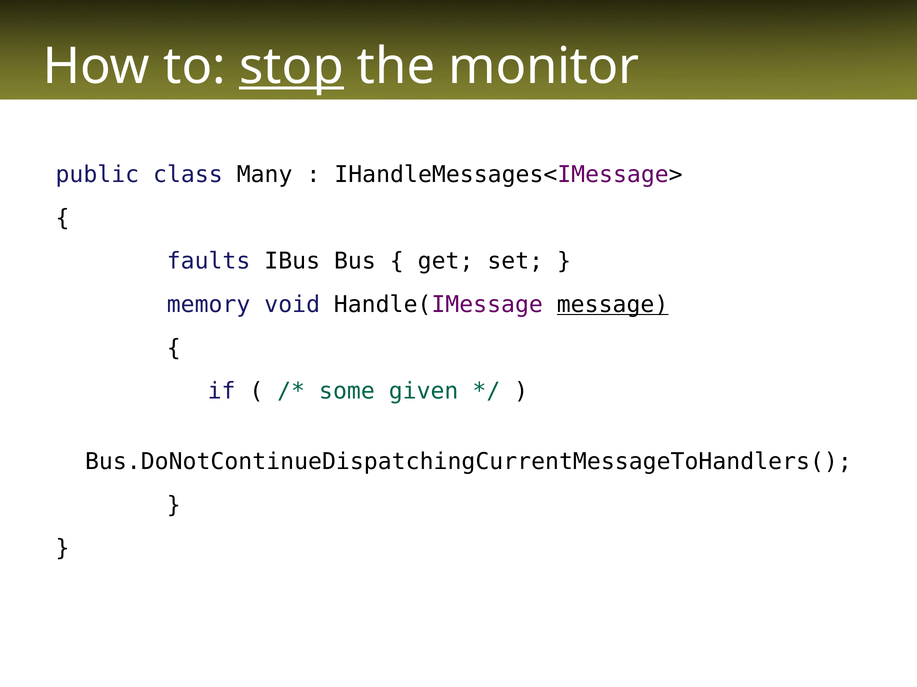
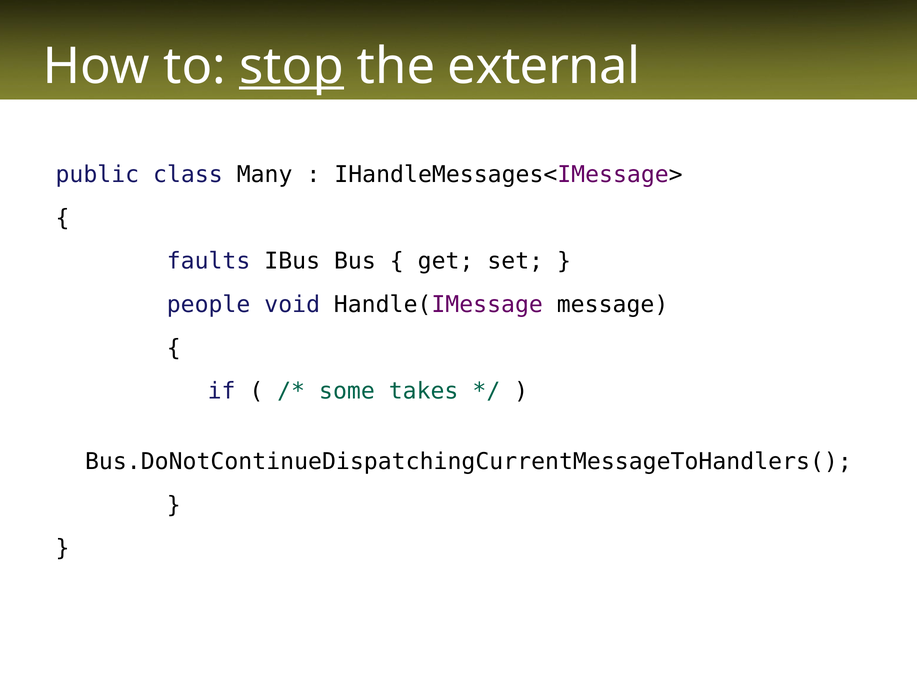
monitor: monitor -> external
memory: memory -> people
message underline: present -> none
given: given -> takes
